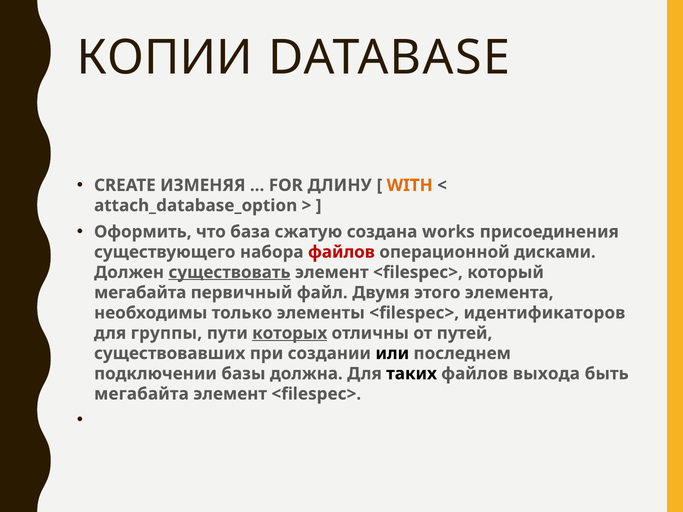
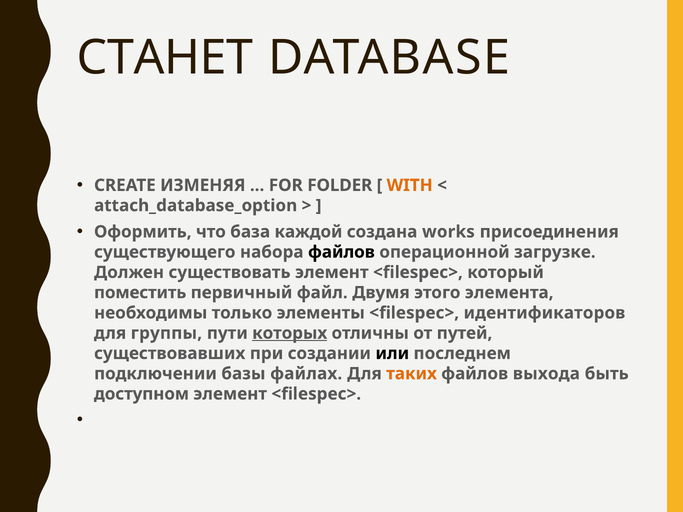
КОПИИ: КОПИИ -> СТАНЕТ
ДЛИНУ: ДЛИНУ -> FOLDER
сжатую: сжатую -> каждой
файлов at (341, 252) colour: red -> black
дисками: дисками -> загрузке
существовать underline: present -> none
мегабайта at (140, 293): мегабайта -> поместить
должна: должна -> файлах
таких colour: black -> orange
мегабайта at (141, 394): мегабайта -> доступном
